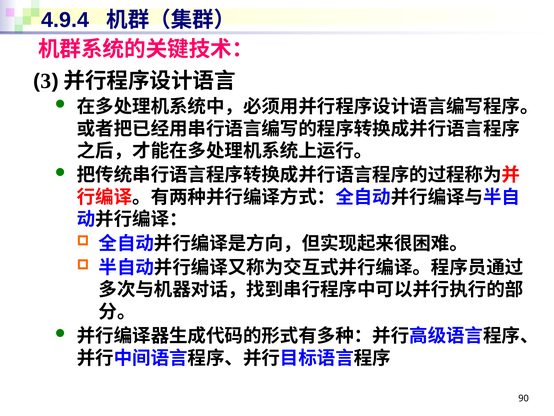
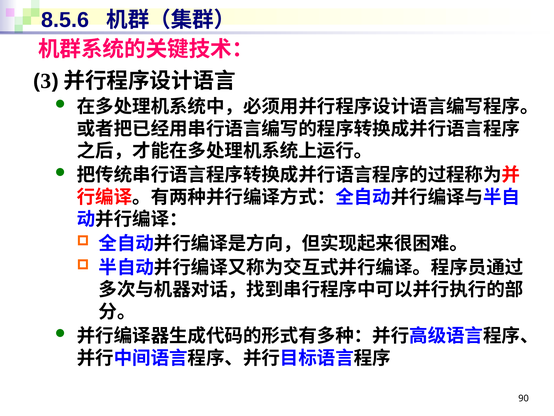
4.9.4: 4.9.4 -> 8.5.6
